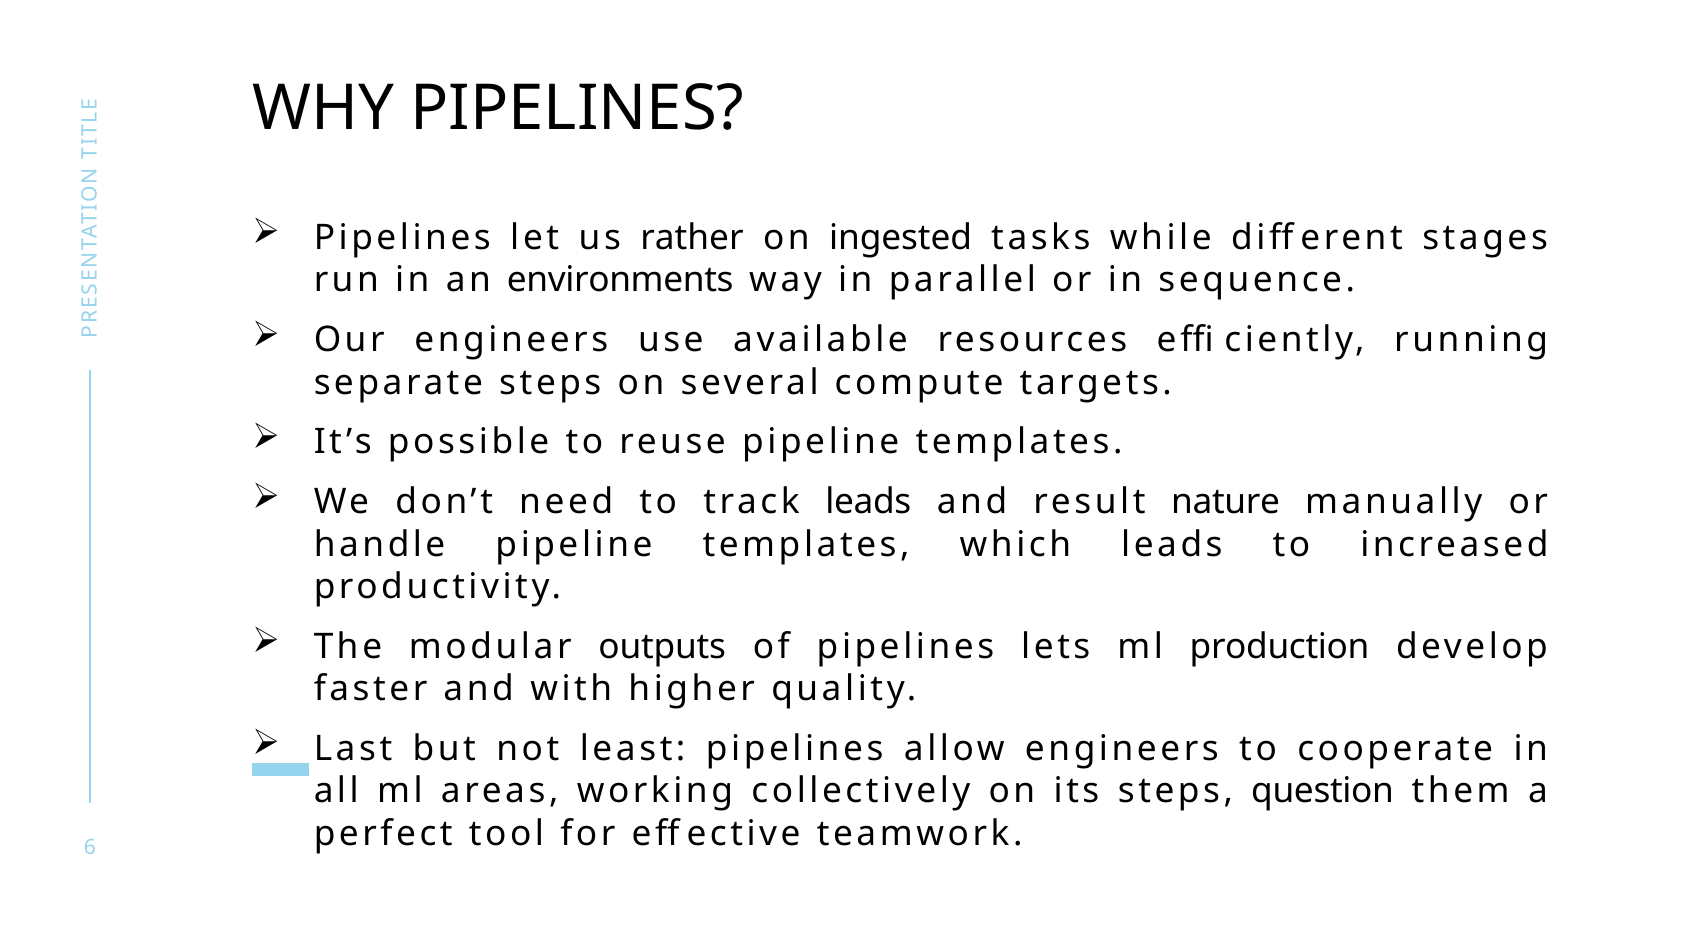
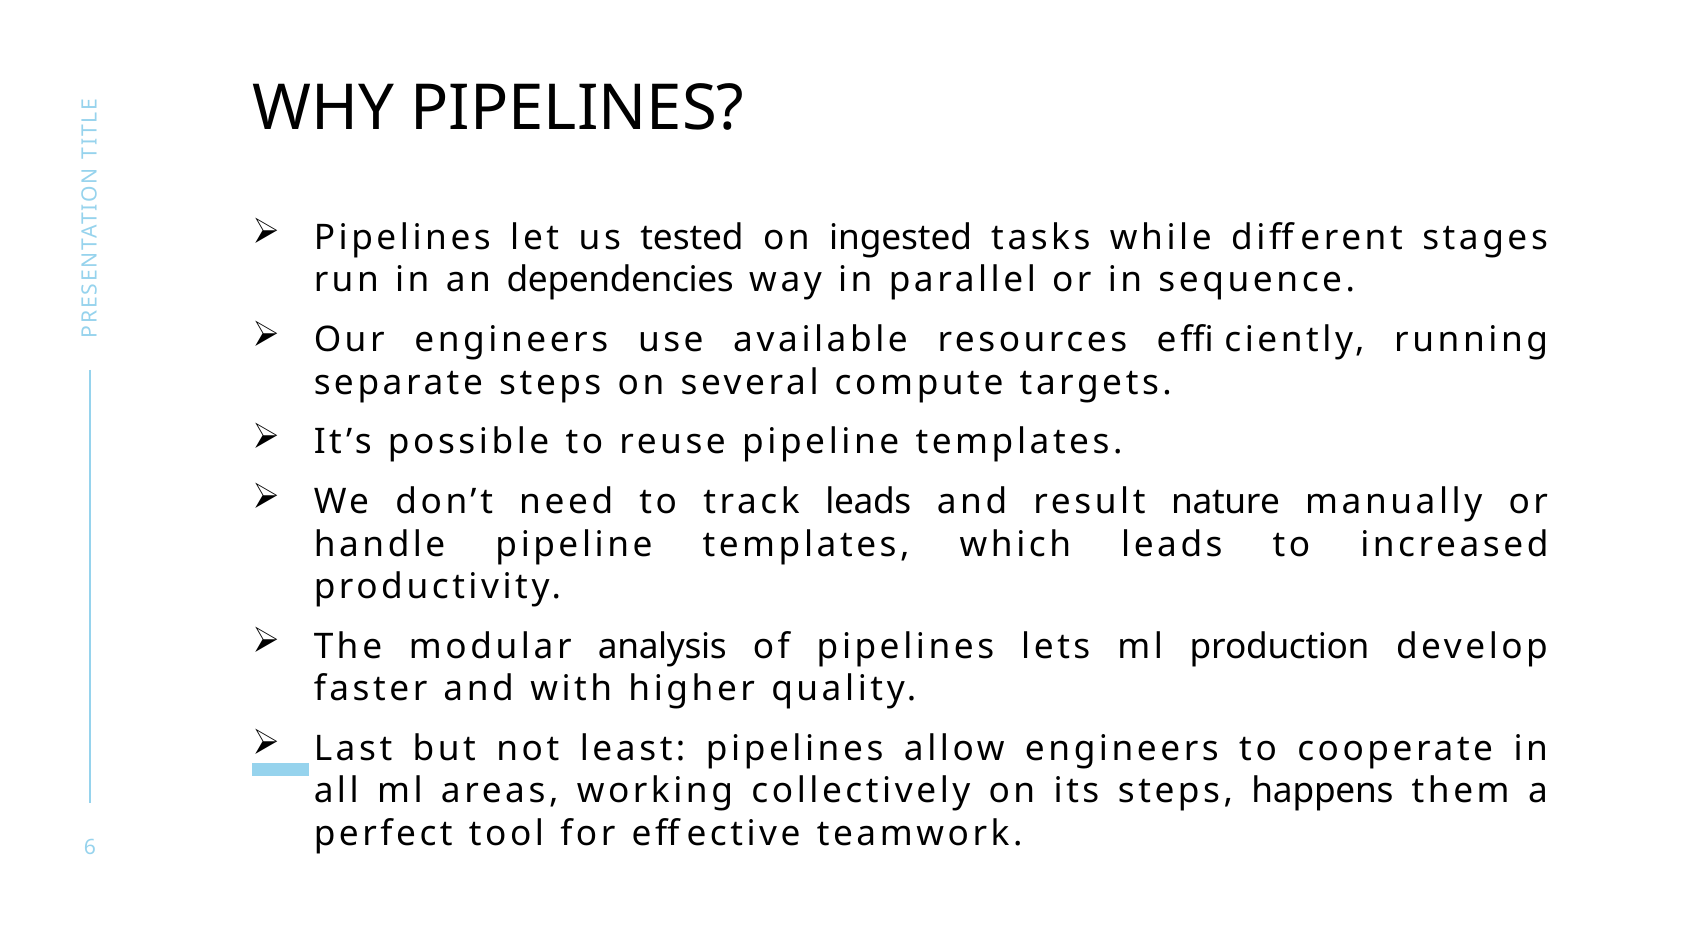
rather: rather -> tested
environments: environments -> dependencies
outputs: outputs -> analysis
question: question -> happens
